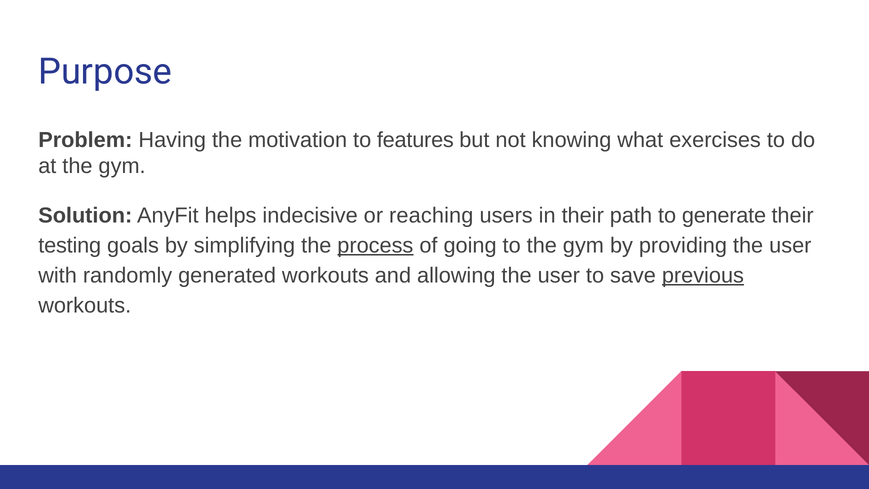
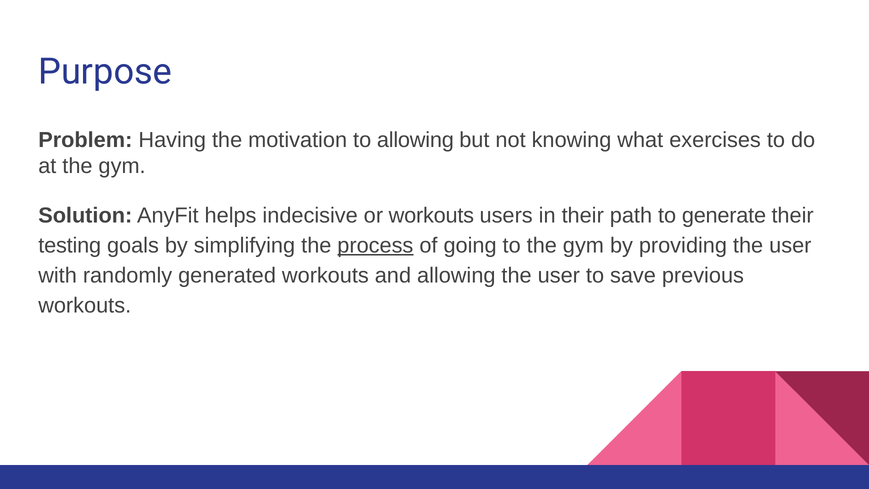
to features: features -> allowing
or reaching: reaching -> workouts
previous underline: present -> none
